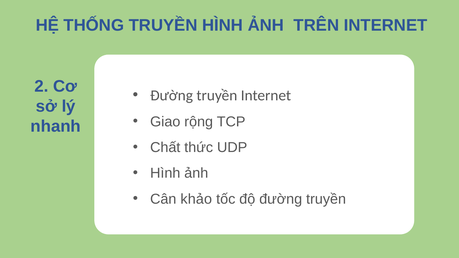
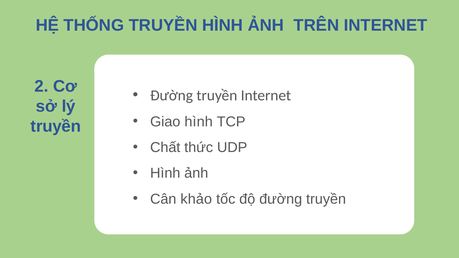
Giao rộng: rộng -> hình
nhanh at (56, 126): nhanh -> truyền
